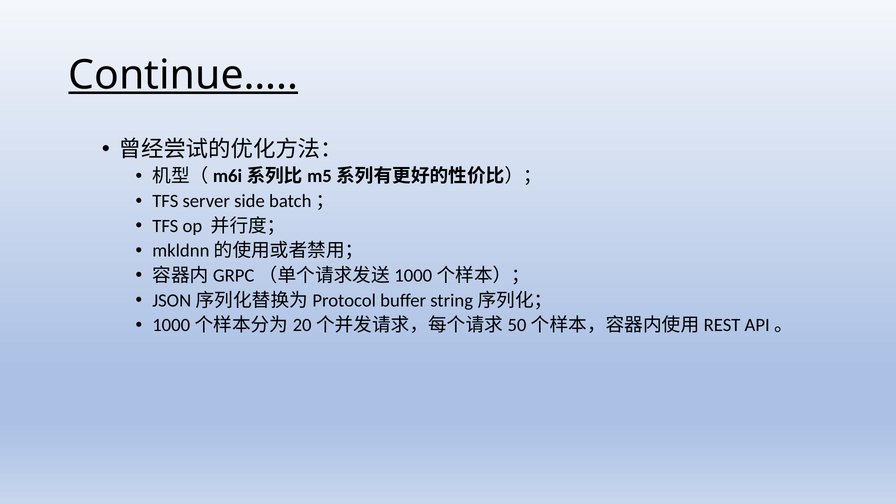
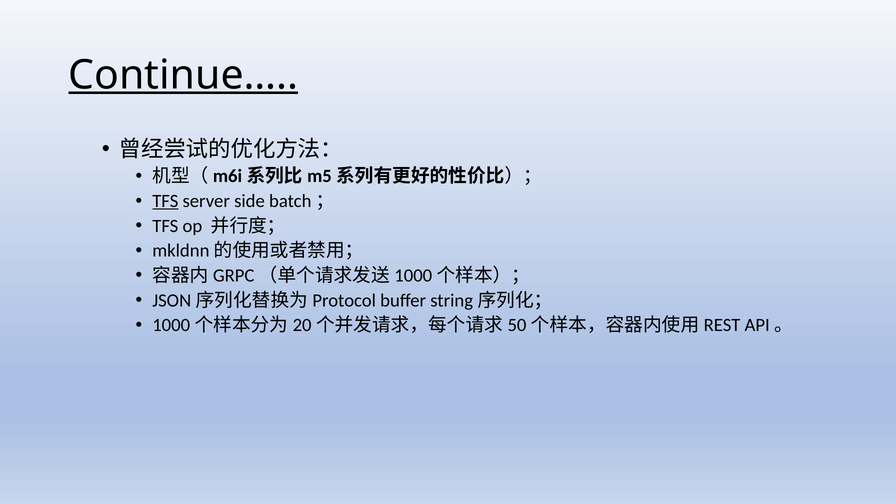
TFS at (165, 201) underline: none -> present
